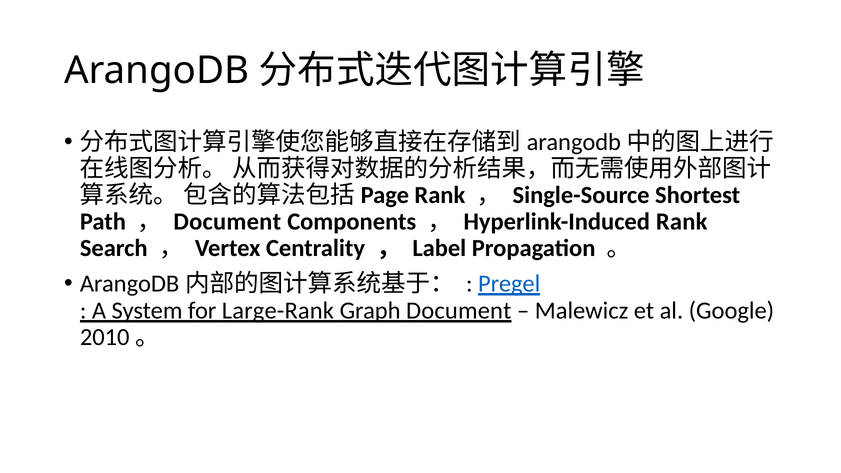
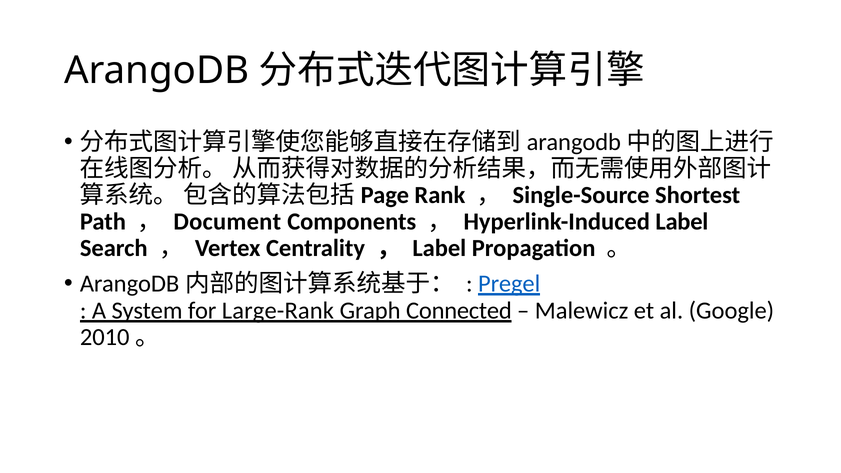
Hyperlink-Induced Rank: Rank -> Label
Graph Document: Document -> Connected
